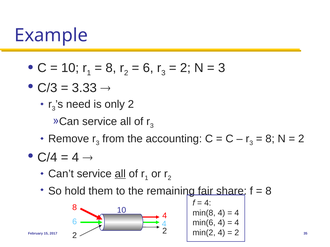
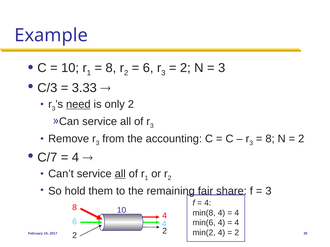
need underline: none -> present
C/4: C/4 -> C/7
8 at (268, 191): 8 -> 3
